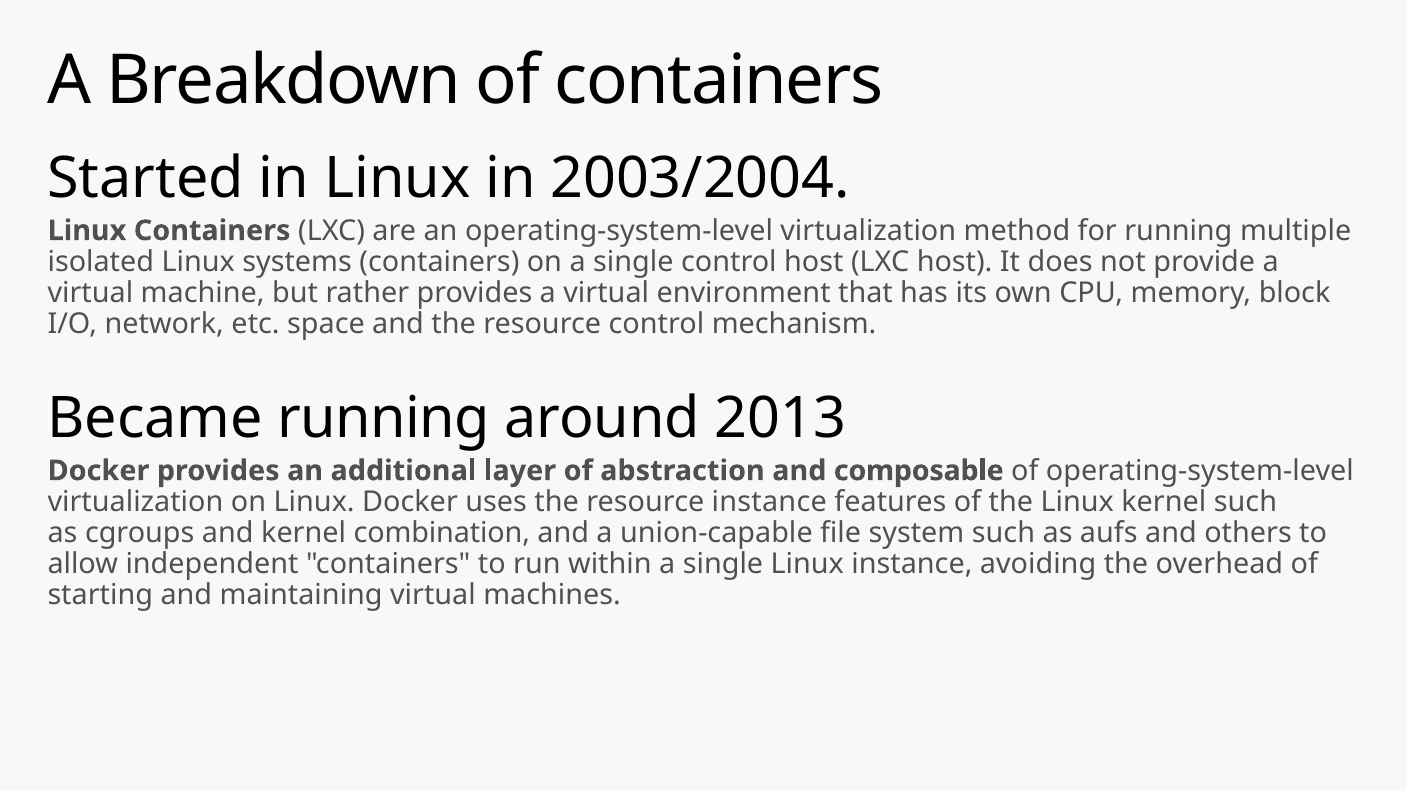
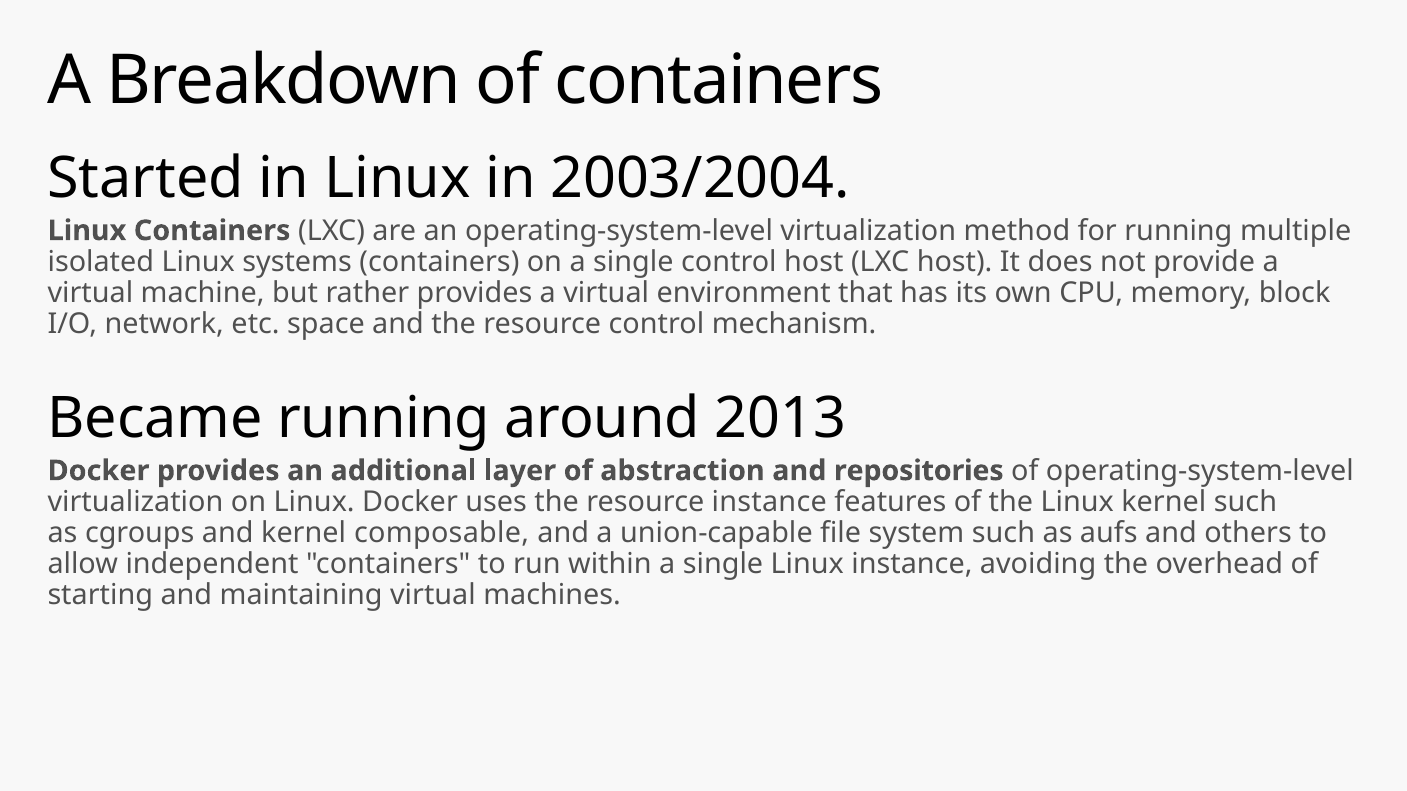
composable: composable -> repositories
combination: combination -> composable
